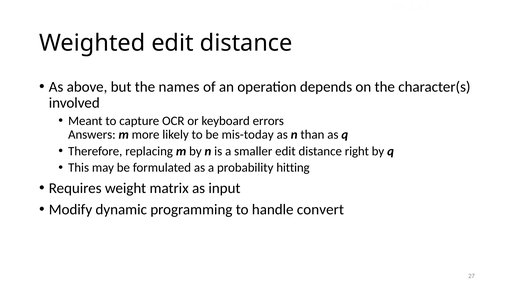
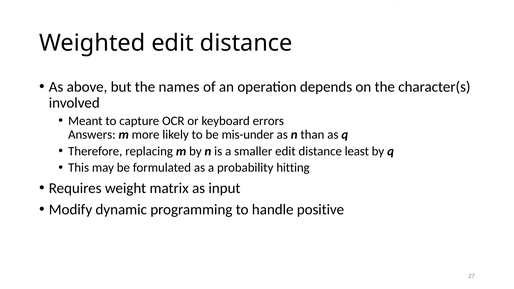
mis-today: mis-today -> mis-under
right: right -> least
convert: convert -> positive
